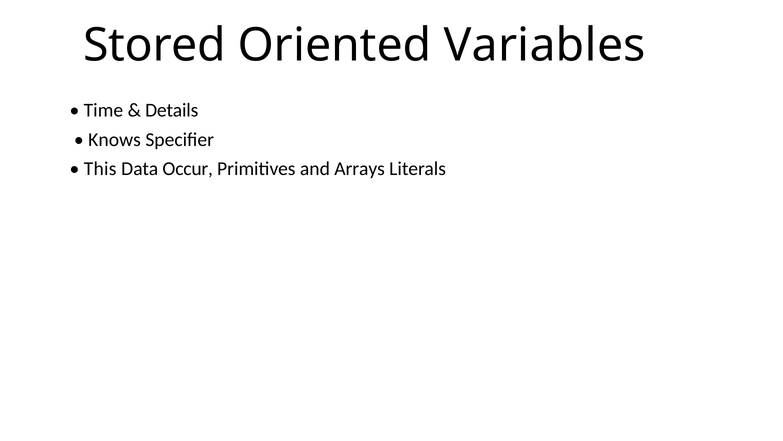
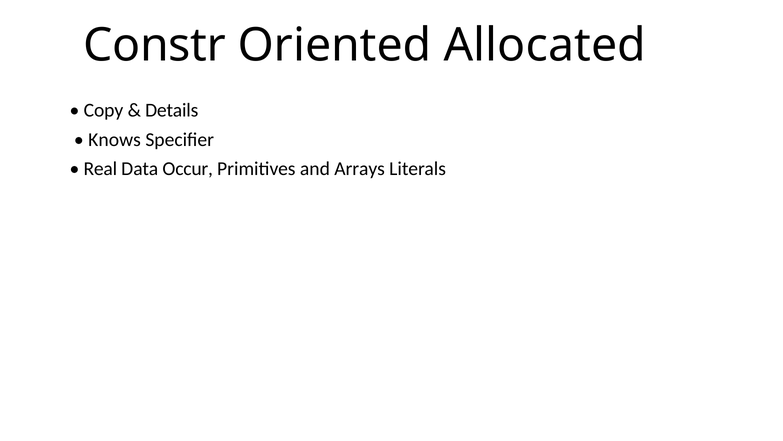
Stored: Stored -> Constr
Variables: Variables -> Allocated
Time: Time -> Copy
This: This -> Real
